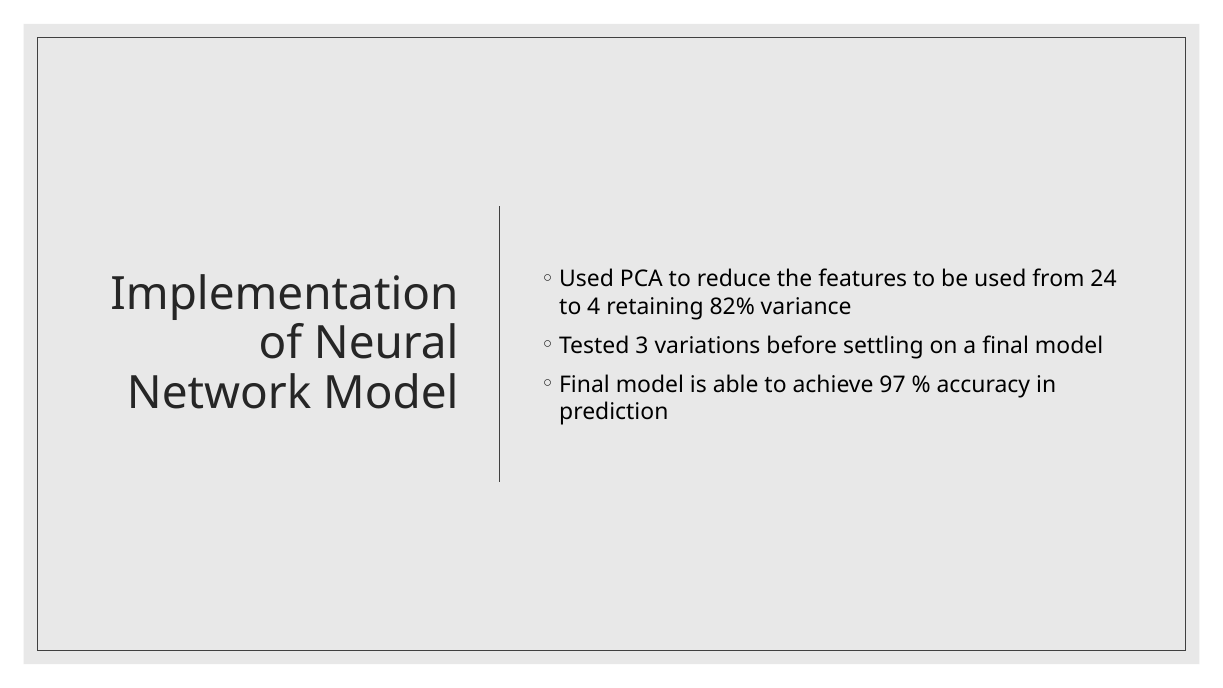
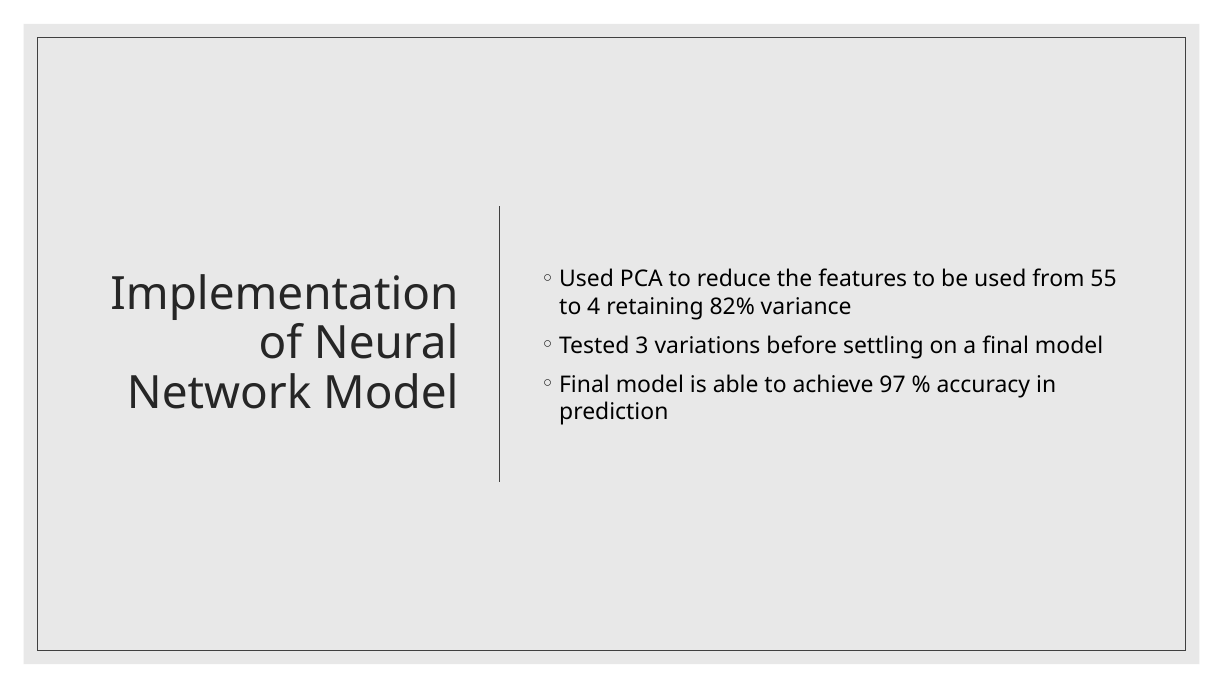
24: 24 -> 55
